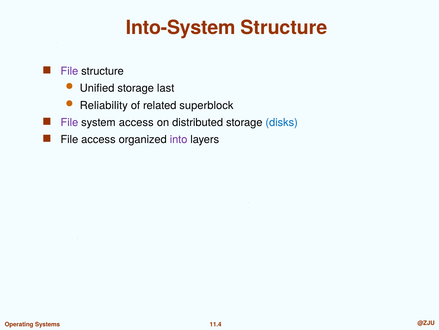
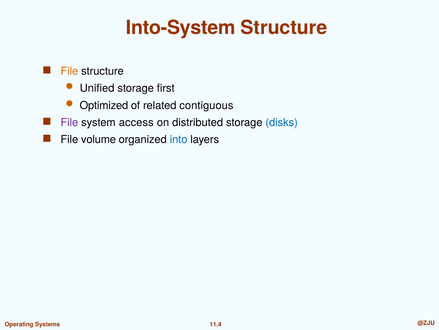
File at (69, 71) colour: purple -> orange
last: last -> first
Reliability: Reliability -> Optimized
superblock: superblock -> contiguous
File access: access -> volume
into colour: purple -> blue
